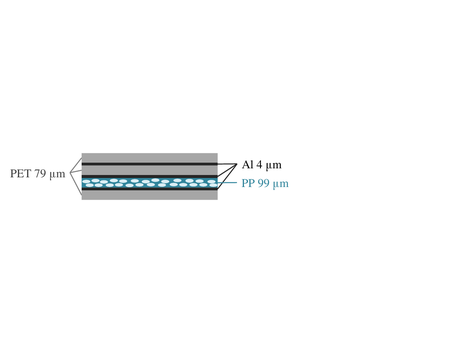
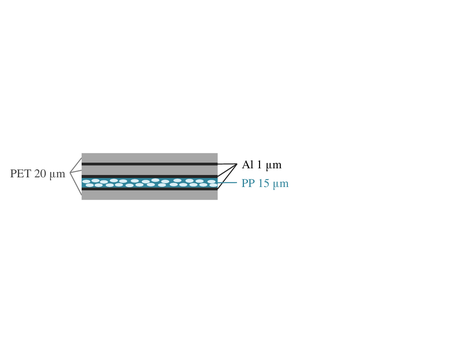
4: 4 -> 1
79: 79 -> 20
99: 99 -> 15
